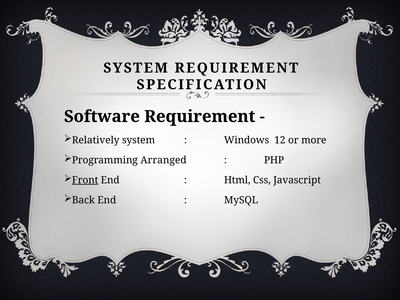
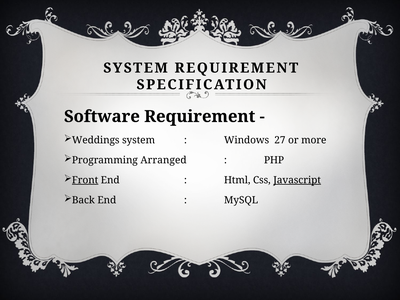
Relatively: Relatively -> Weddings
12: 12 -> 27
Javascript underline: none -> present
